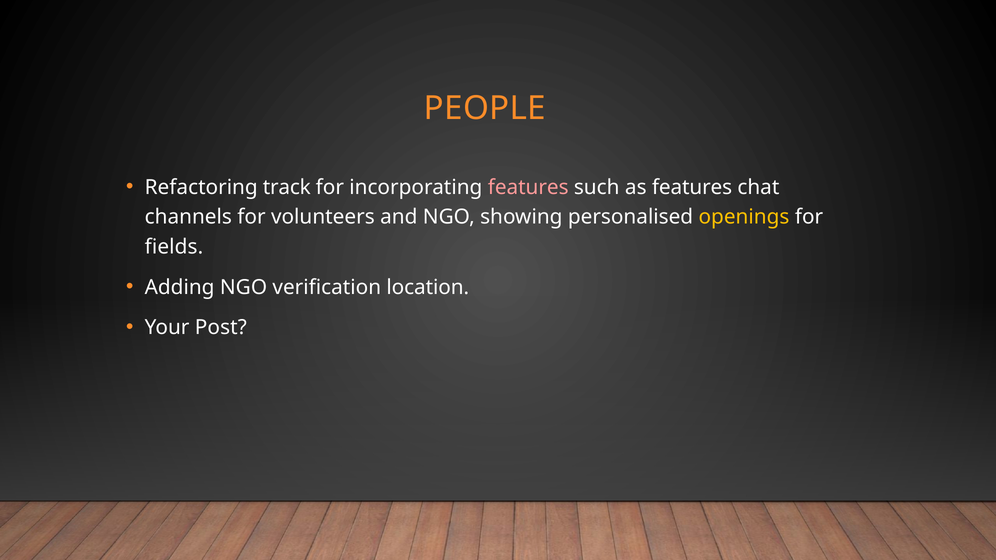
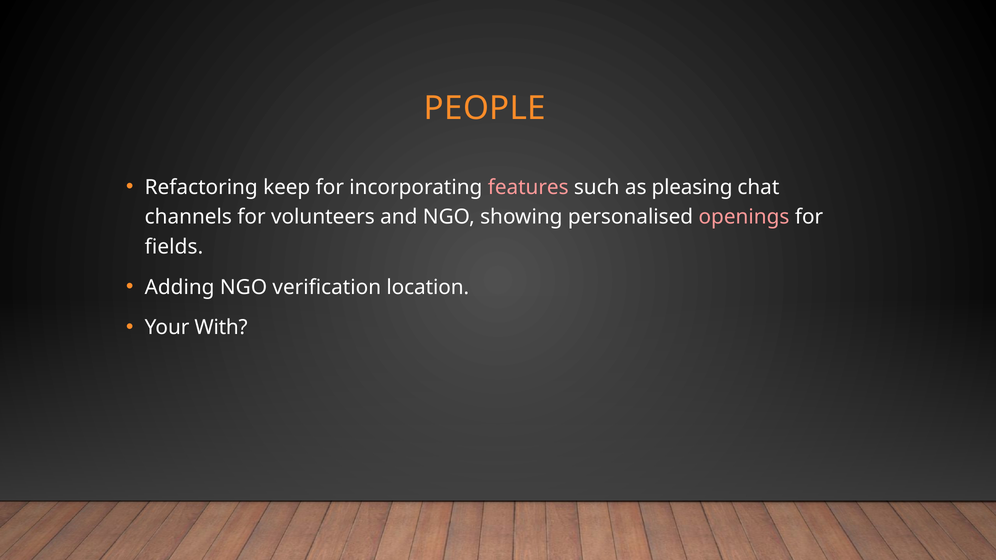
track: track -> keep
as features: features -> pleasing
openings colour: yellow -> pink
Post: Post -> With
